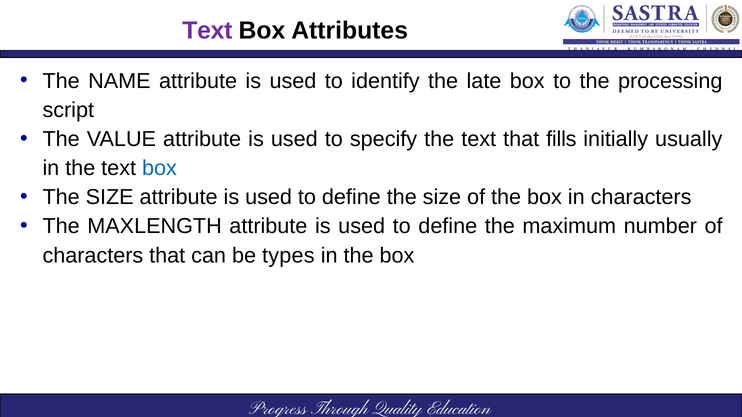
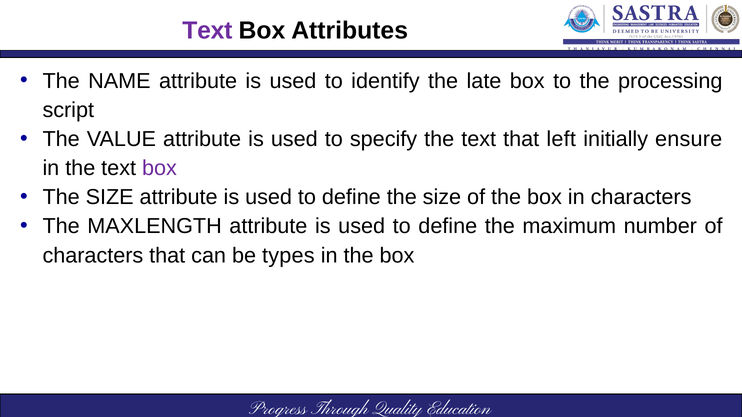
fills: fills -> left
usually: usually -> ensure
box at (159, 168) colour: blue -> purple
